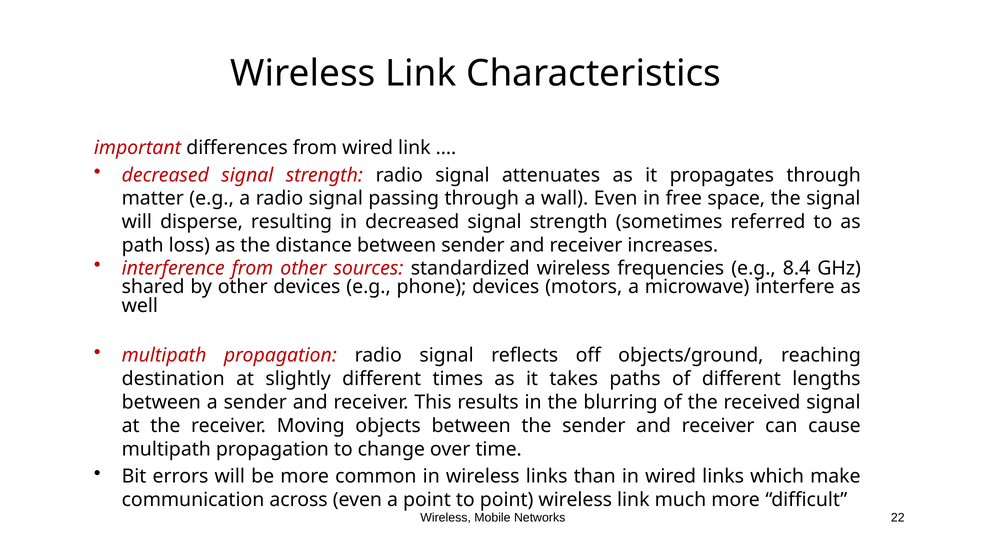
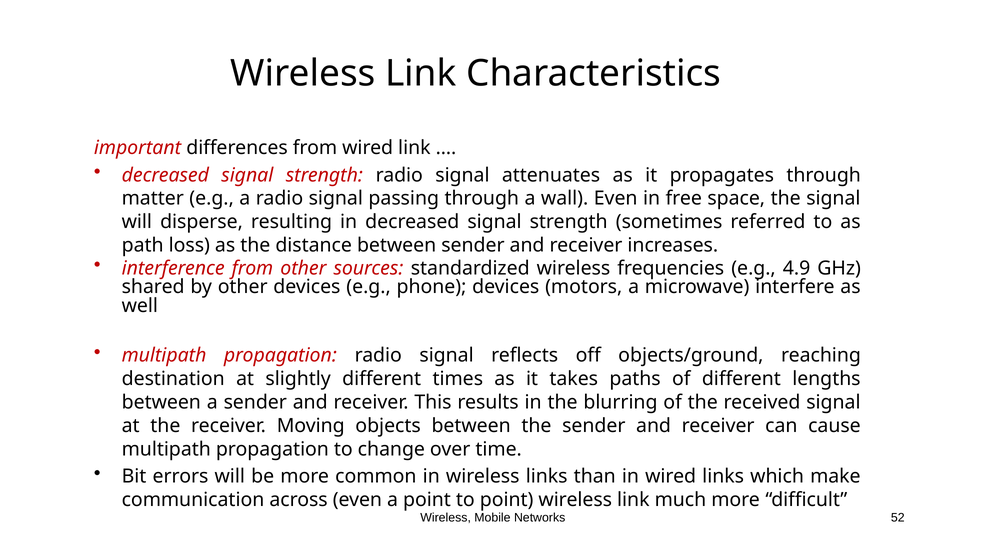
8.4: 8.4 -> 4.9
22: 22 -> 52
